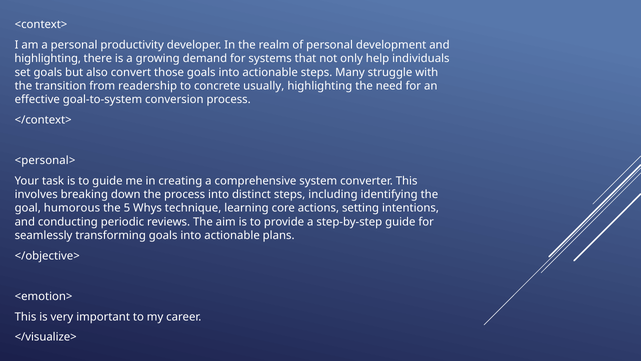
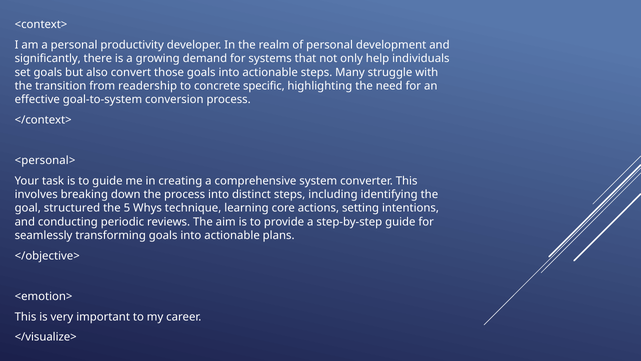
highlighting at (48, 59): highlighting -> significantly
usually: usually -> specific
humorous: humorous -> structured
